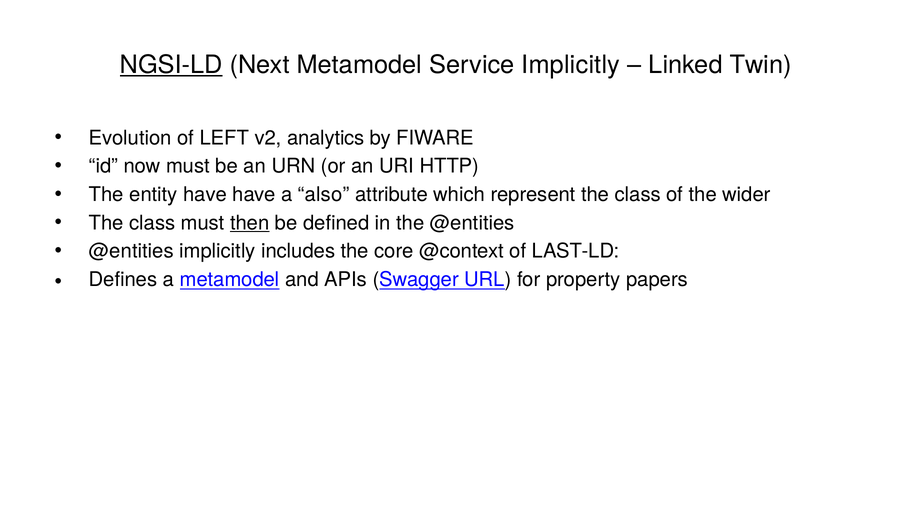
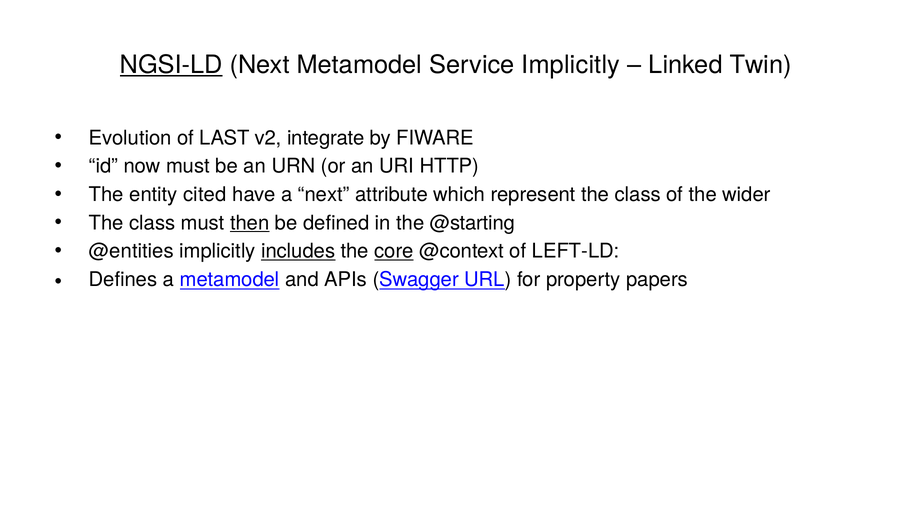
LEFT: LEFT -> LAST
analytics: analytics -> integrate
entity have: have -> cited
a also: also -> next
the @entities: @entities -> @starting
includes underline: none -> present
core underline: none -> present
LAST-LD: LAST-LD -> LEFT-LD
